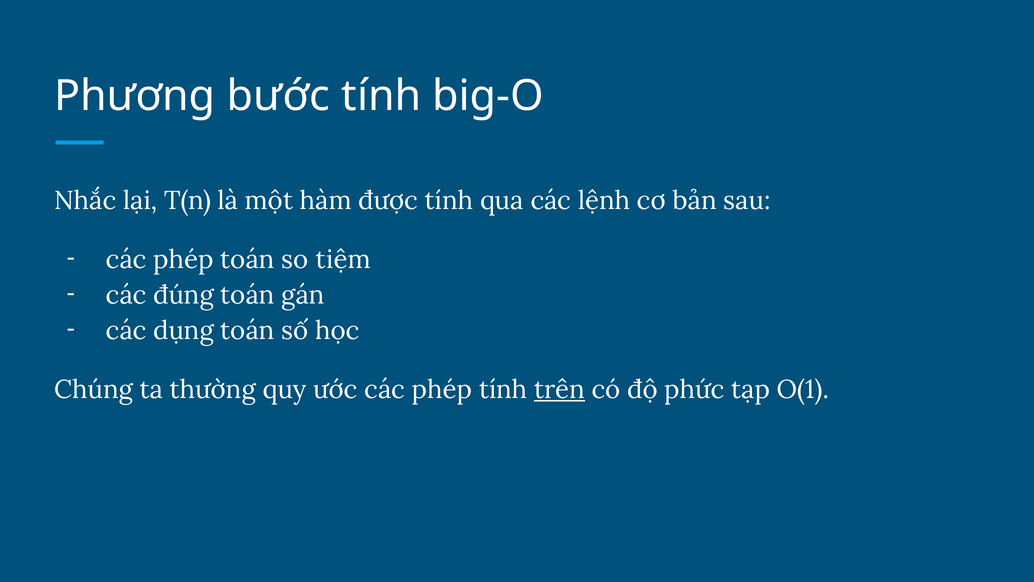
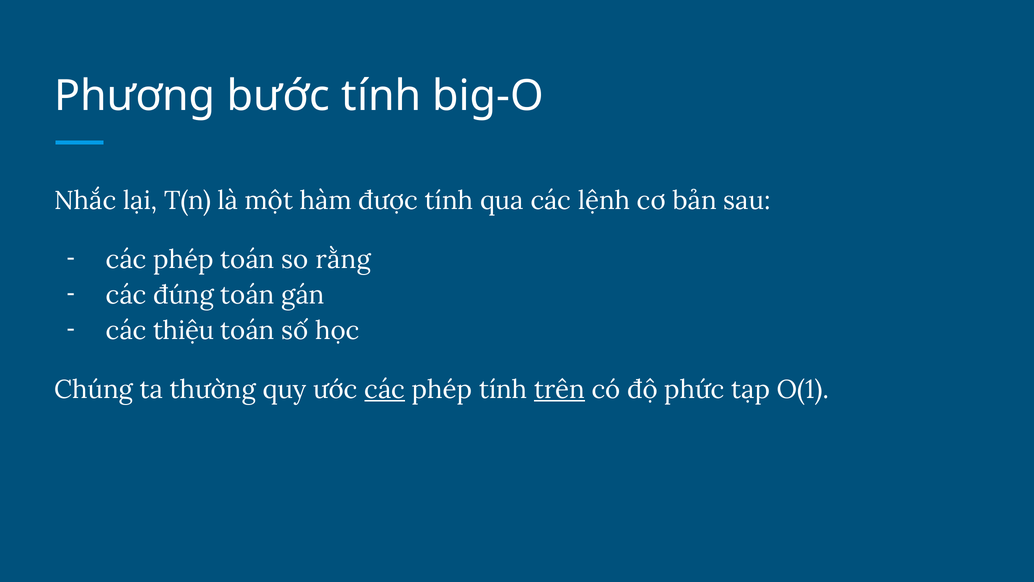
tiệm: tiệm -> rằng
dụng: dụng -> thiệu
các at (385, 389) underline: none -> present
